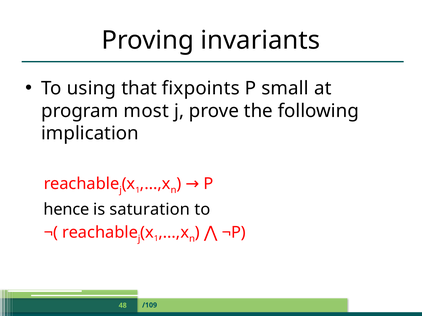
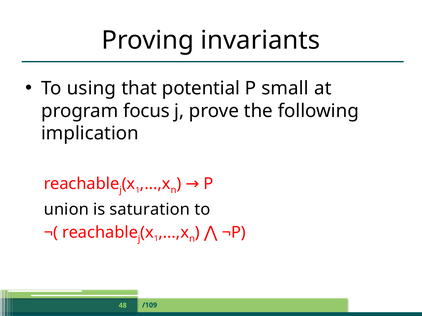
fixpoints: fixpoints -> potential
most: most -> focus
hence: hence -> union
